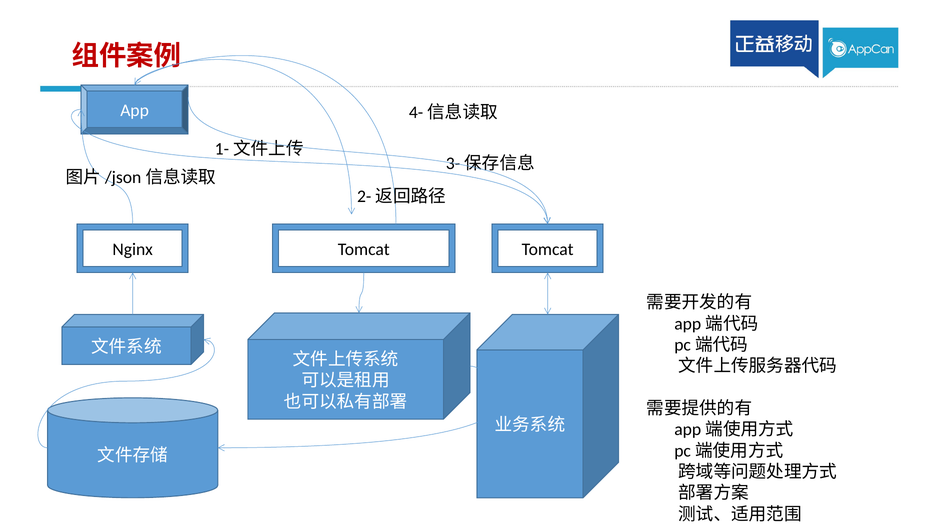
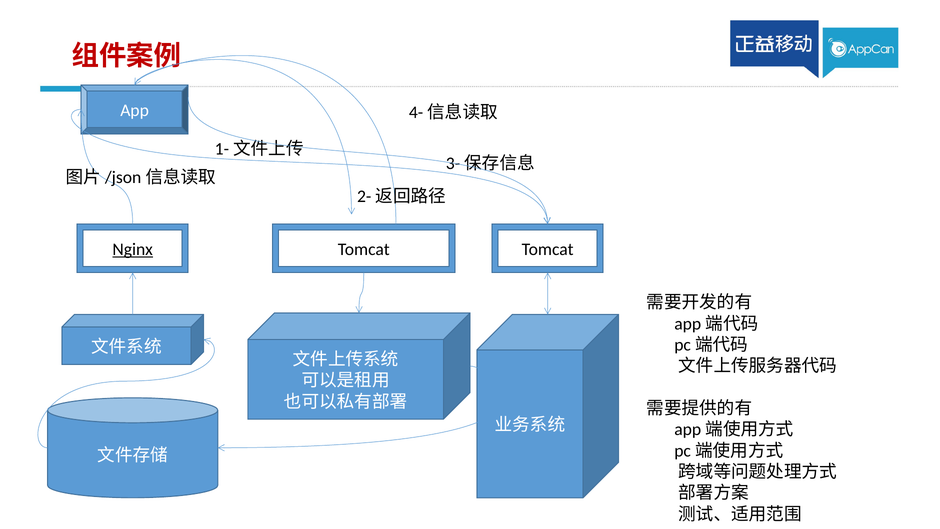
Nginx underline: none -> present
